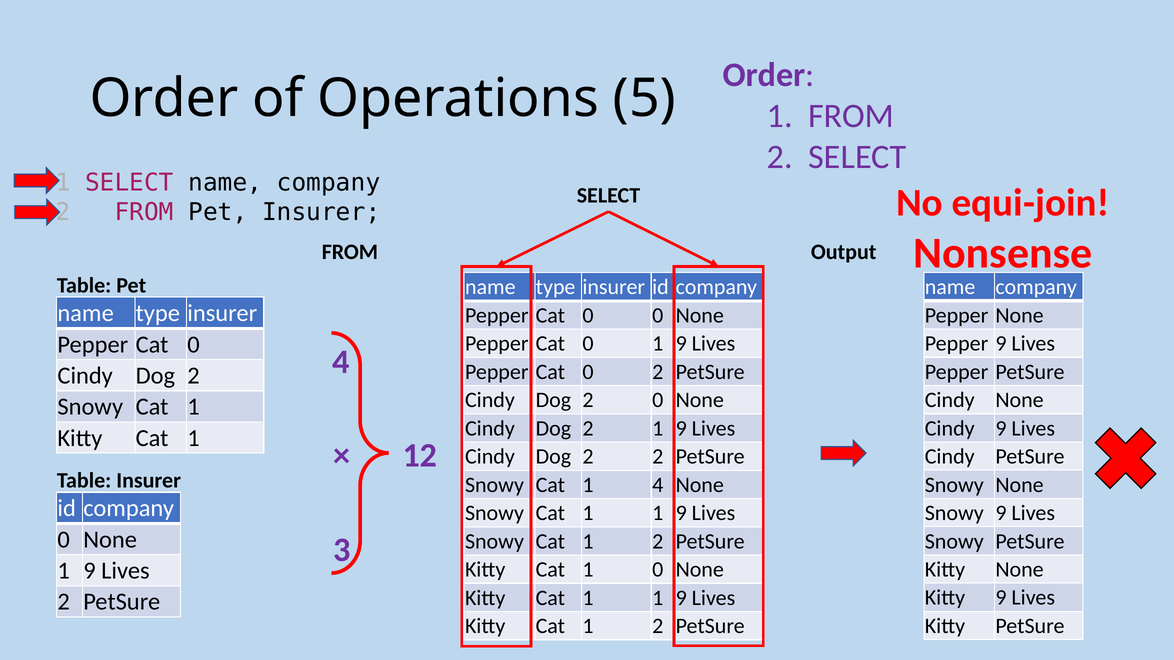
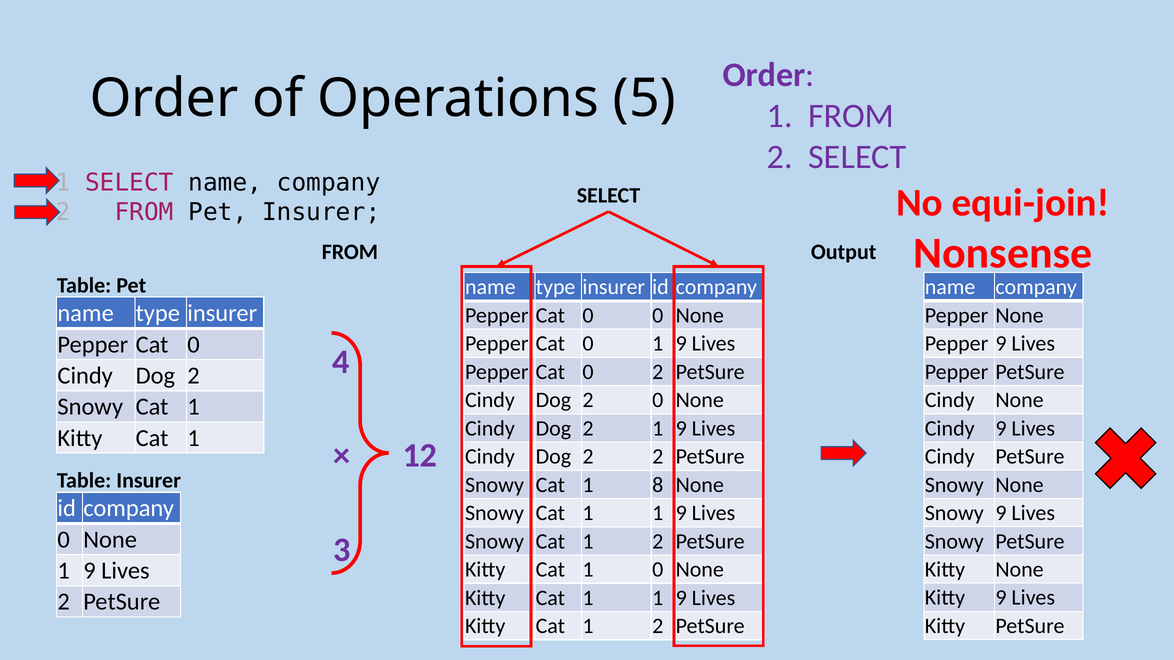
1 4: 4 -> 8
